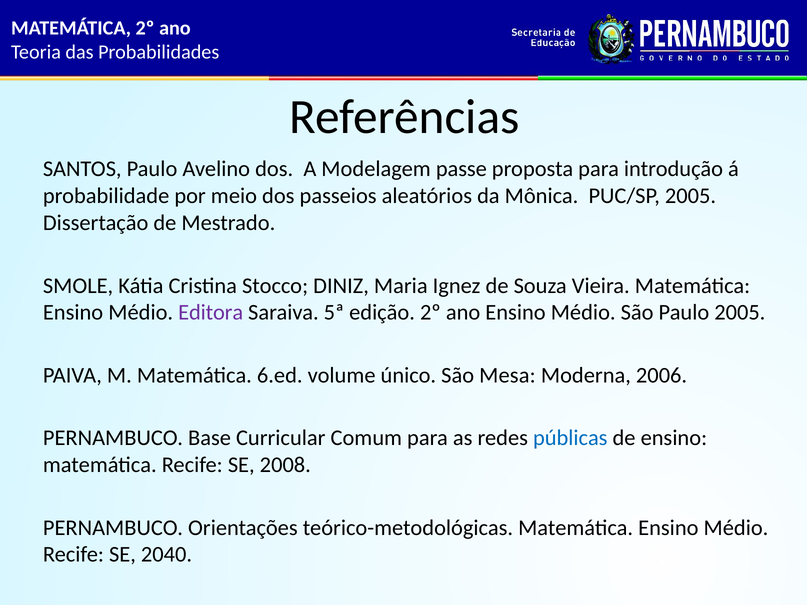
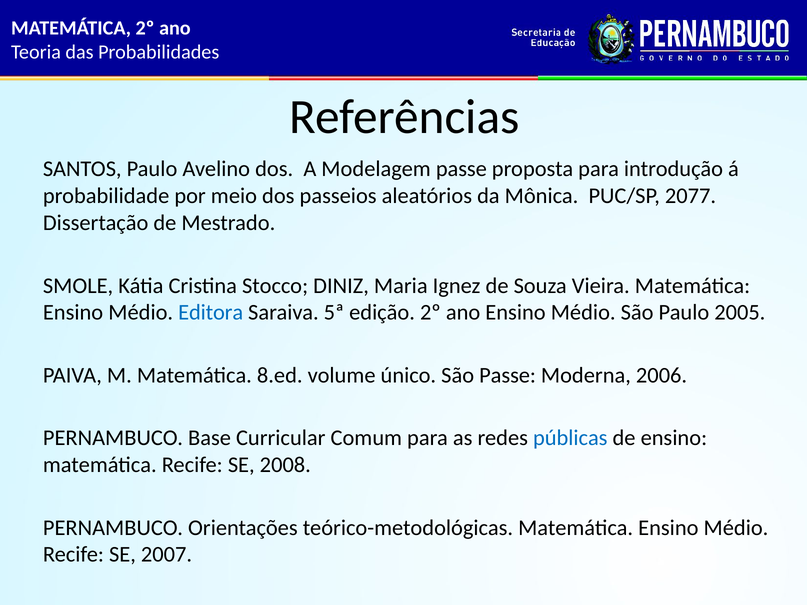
PUC/SP 2005: 2005 -> 2077
Editora colour: purple -> blue
6.ed: 6.ed -> 8.ed
São Mesa: Mesa -> Passe
2040: 2040 -> 2007
